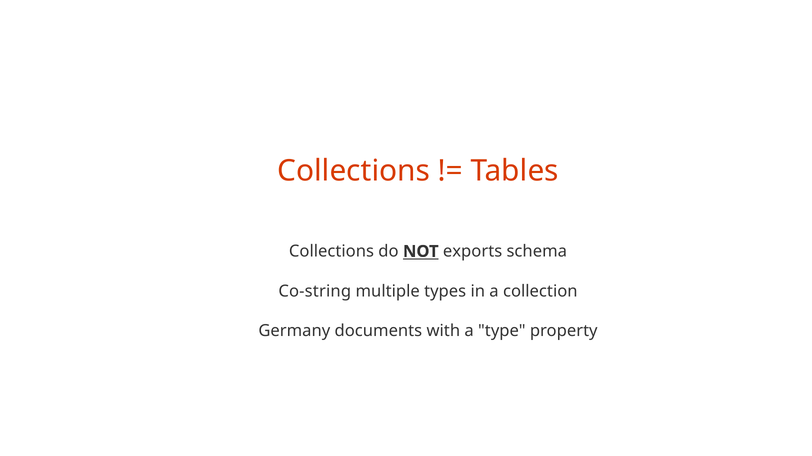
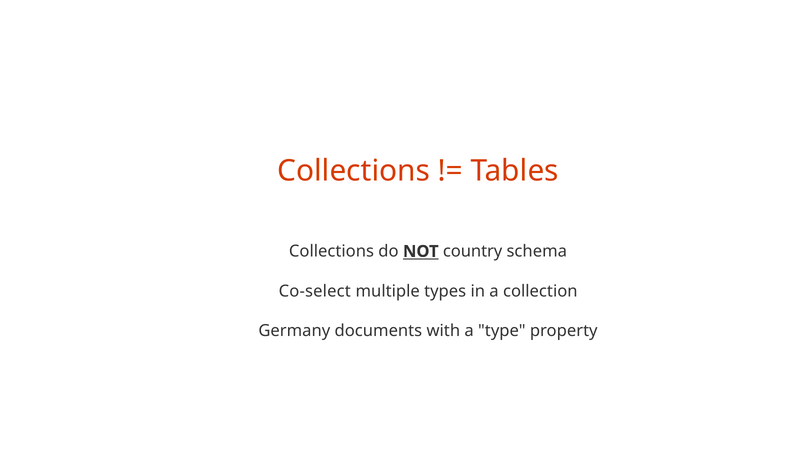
exports: exports -> country
Co-string: Co-string -> Co-select
